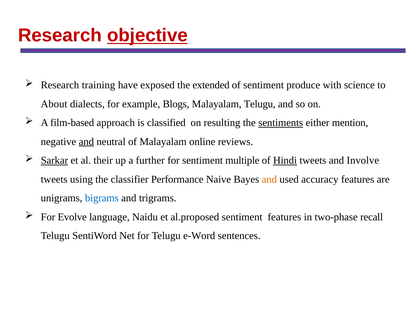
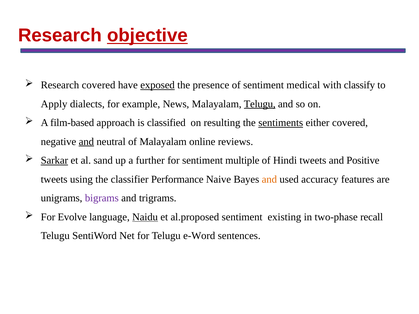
Research training: training -> covered
exposed underline: none -> present
extended: extended -> presence
produce: produce -> medical
science: science -> classify
About: About -> Apply
Blogs: Blogs -> News
Telugu at (260, 104) underline: none -> present
either mention: mention -> covered
their: their -> sand
Hindi underline: present -> none
Involve: Involve -> Positive
bigrams colour: blue -> purple
Naidu underline: none -> present
sentiment features: features -> existing
